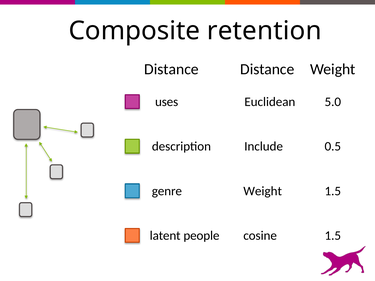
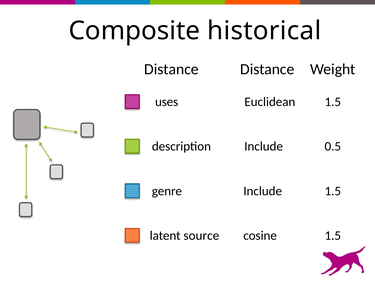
retention: retention -> historical
Euclidean 5.0: 5.0 -> 1.5
genre Weight: Weight -> Include
people: people -> source
